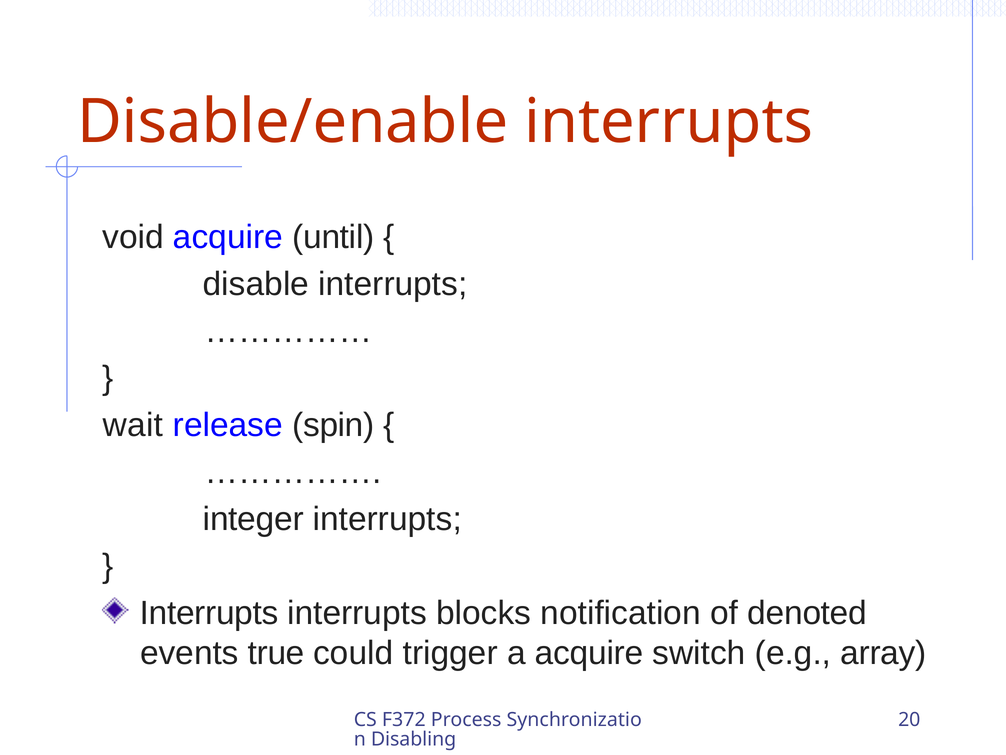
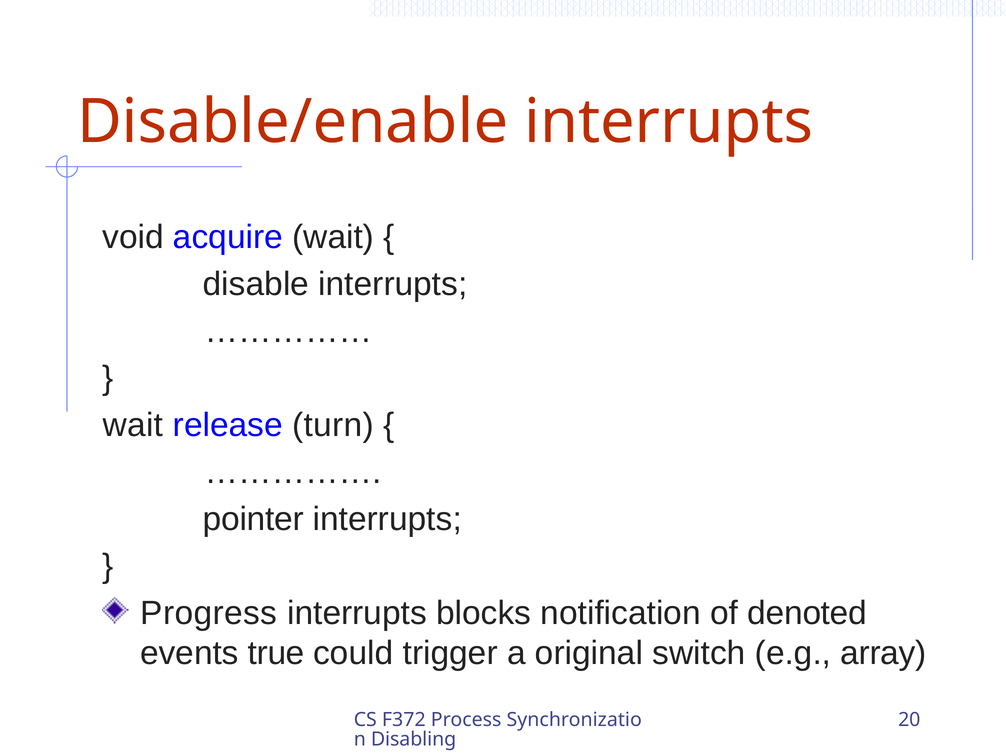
acquire until: until -> wait
spin: spin -> turn
integer: integer -> pointer
Interrupts at (209, 613): Interrupts -> Progress
a acquire: acquire -> original
